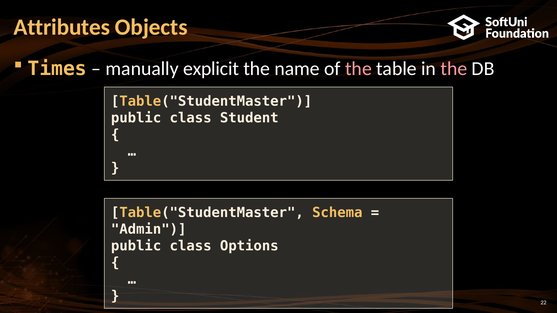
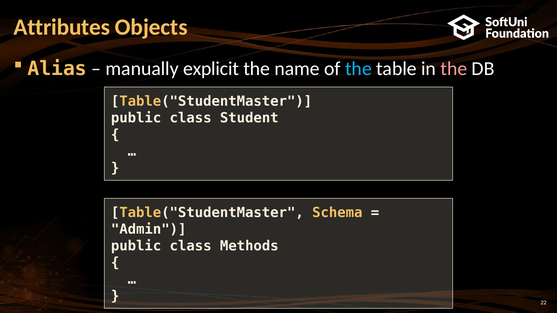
Times: Times -> Alias
the at (358, 69) colour: pink -> light blue
Options: Options -> Methods
